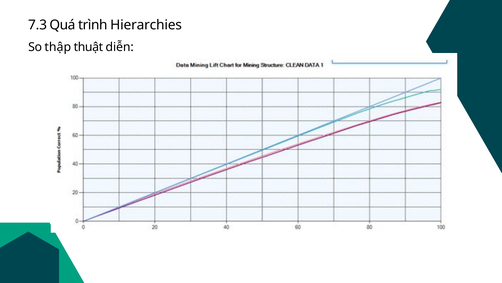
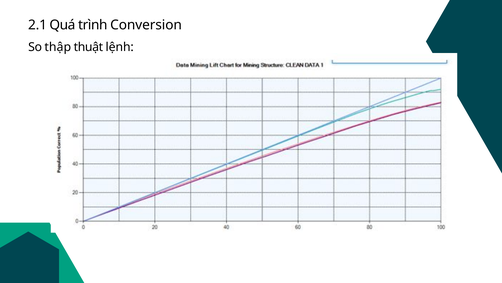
7.3: 7.3 -> 2.1
Hierarchies: Hierarchies -> Conversion
diễn: diễn -> lệnh
